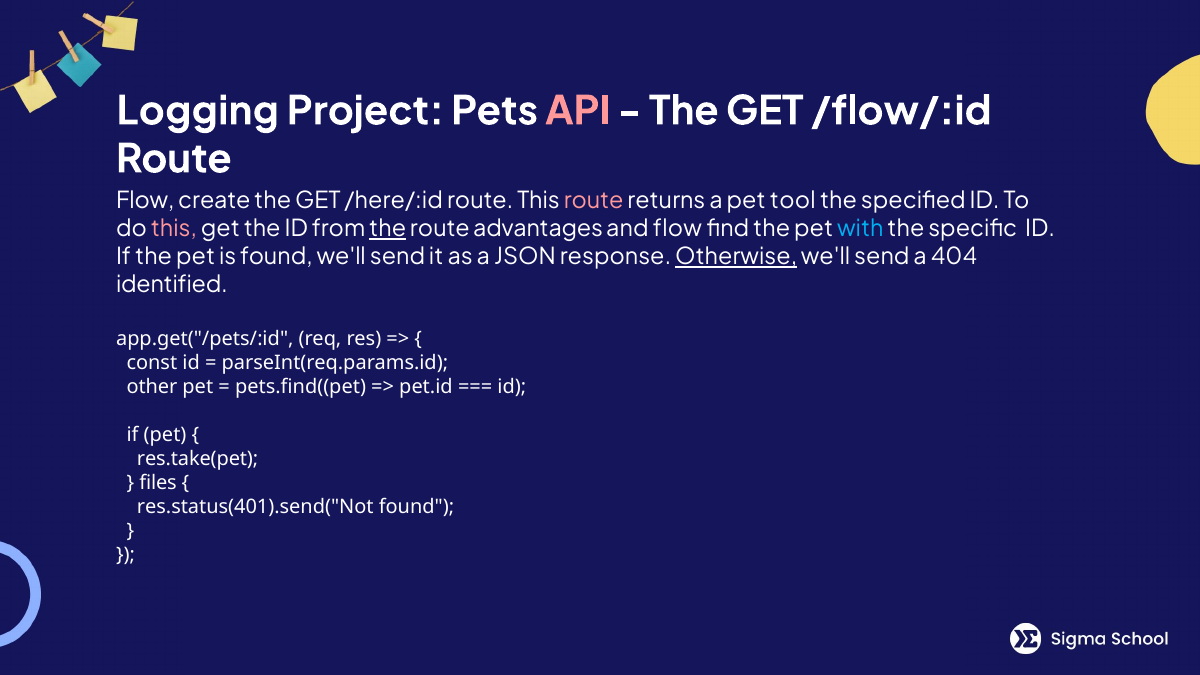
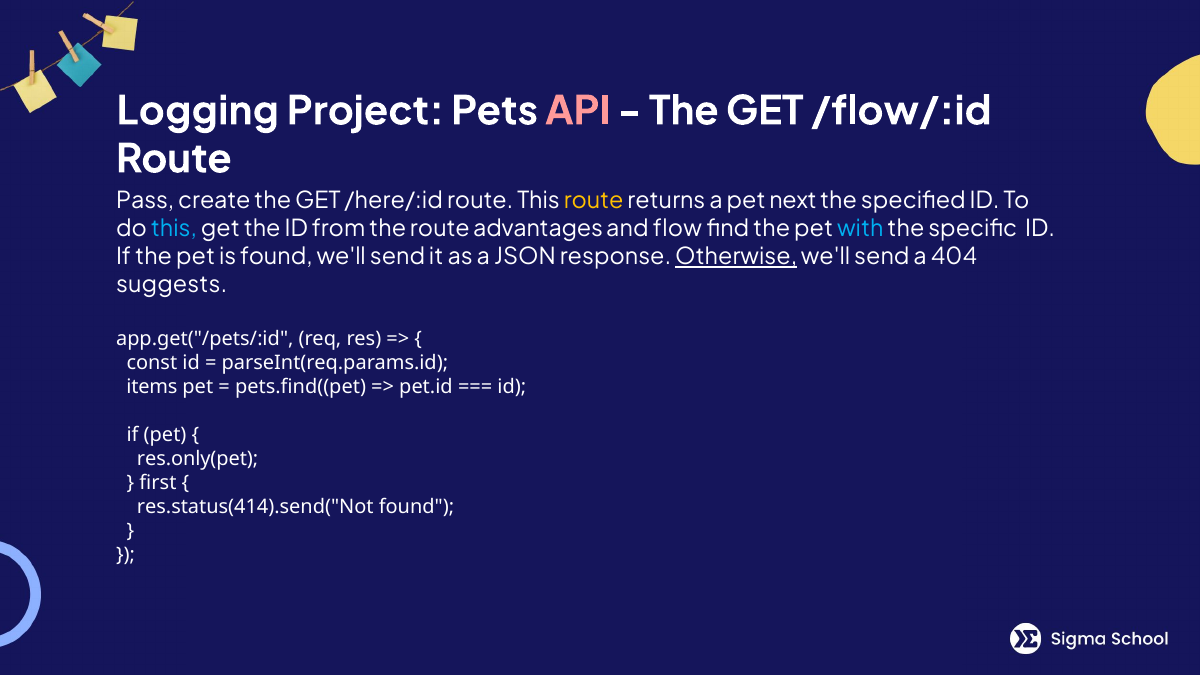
Flow at (145, 201): Flow -> Pass
route at (594, 201) colour: pink -> yellow
tool: tool -> next
this at (174, 229) colour: pink -> light blue
the at (388, 229) underline: present -> none
identified: identified -> suggests
other: other -> items
res.take(pet: res.take(pet -> res.only(pet
files: files -> first
res.status(401).send("Not: res.status(401).send("Not -> res.status(414).send("Not
